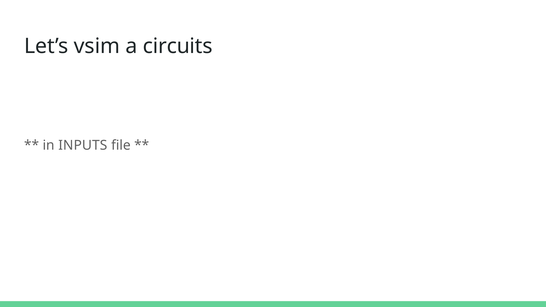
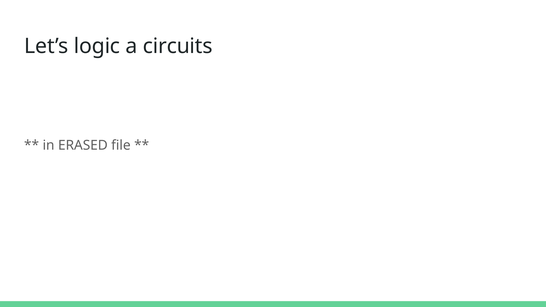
vsim: vsim -> logic
INPUTS: INPUTS -> ERASED
